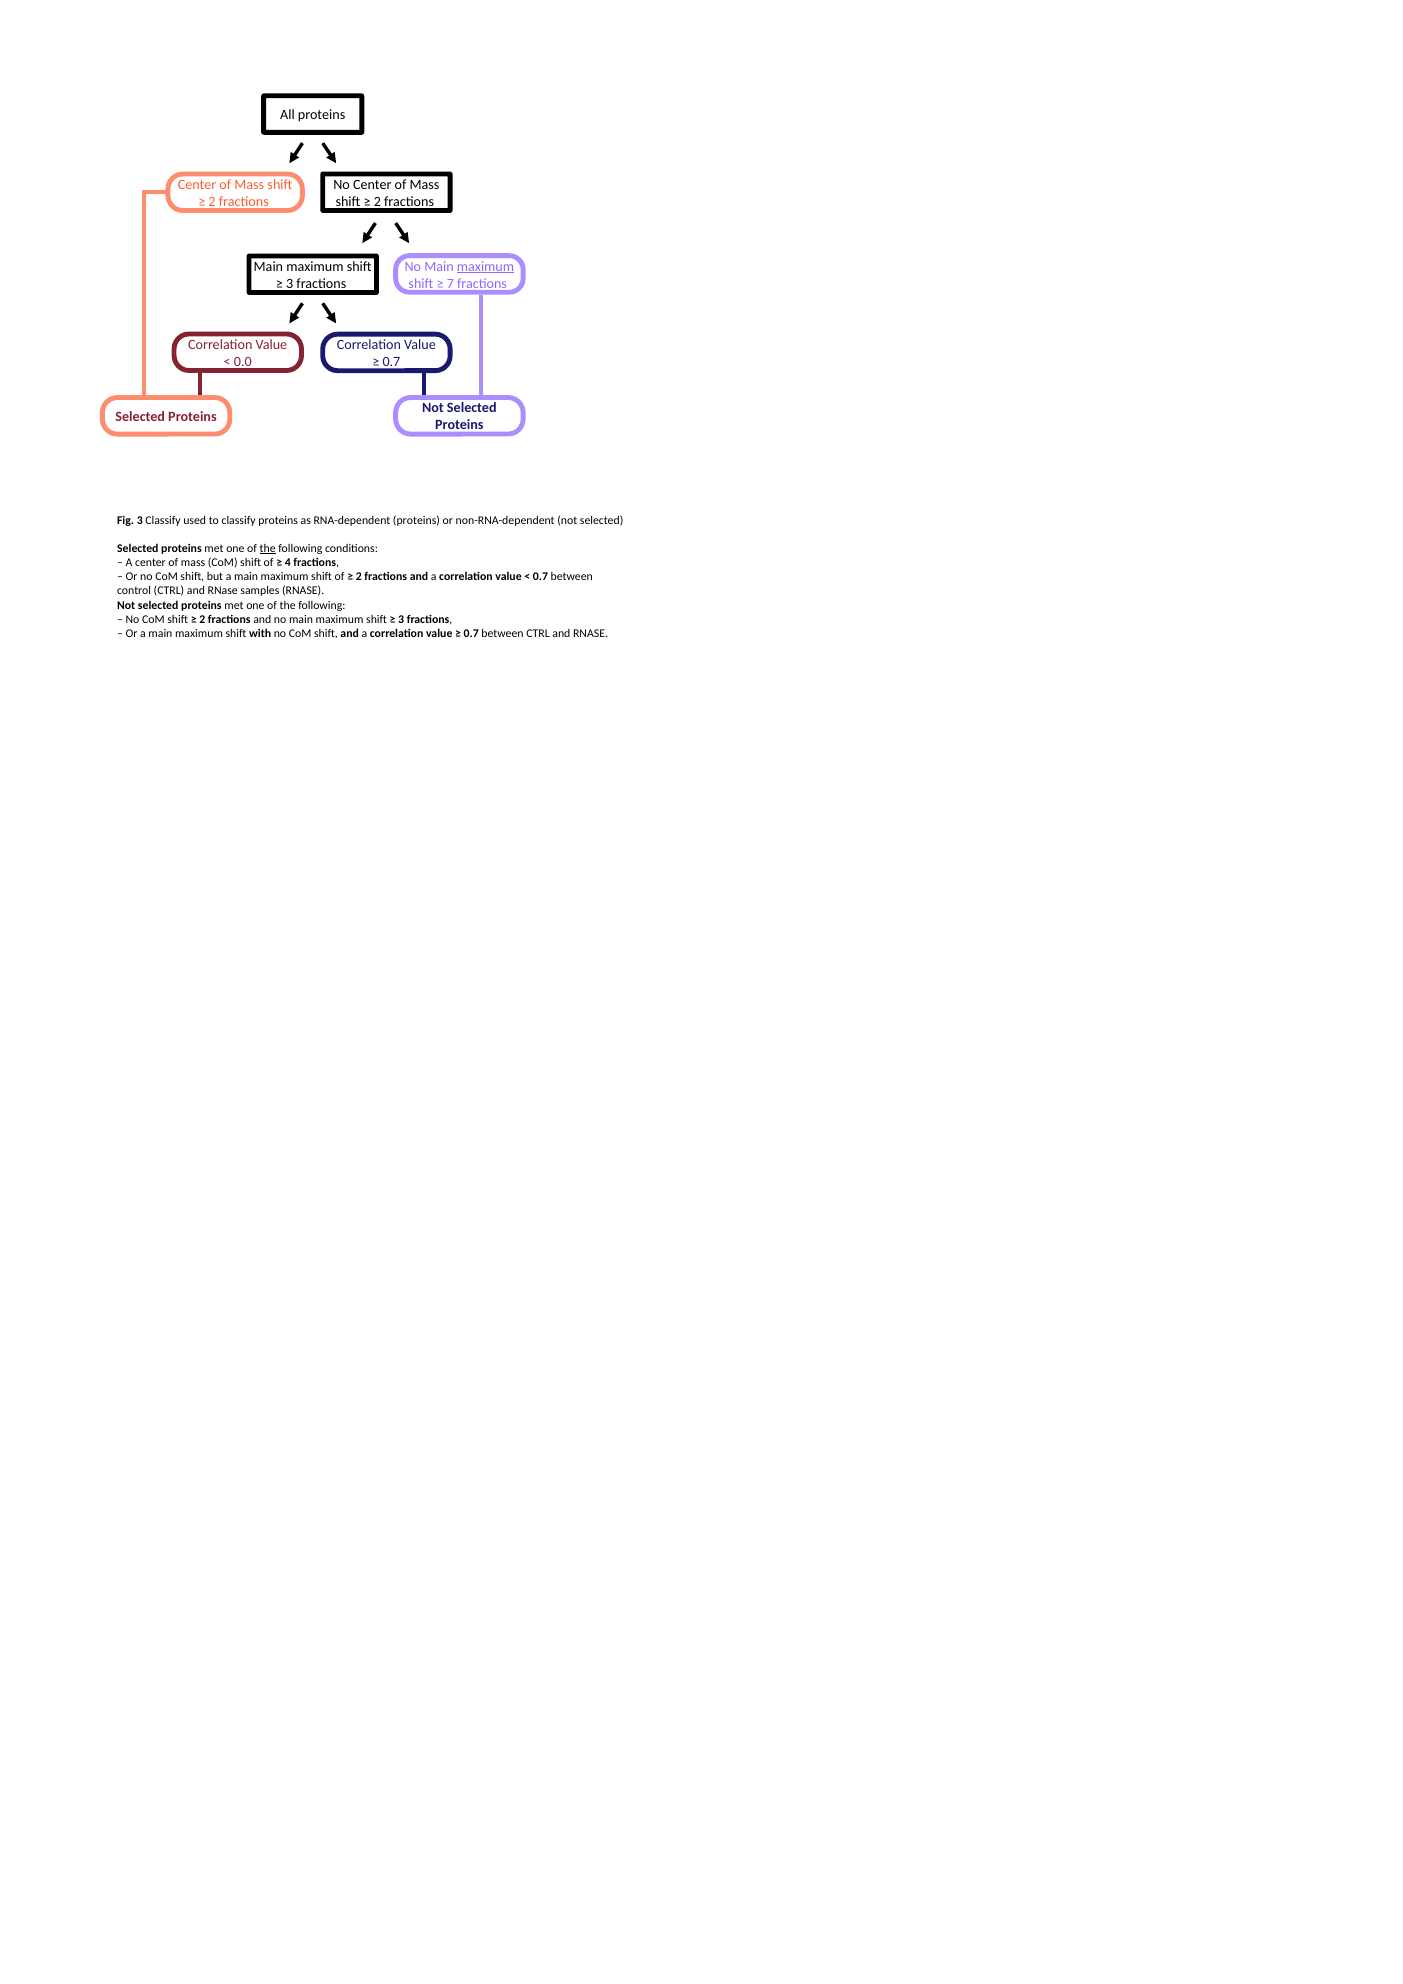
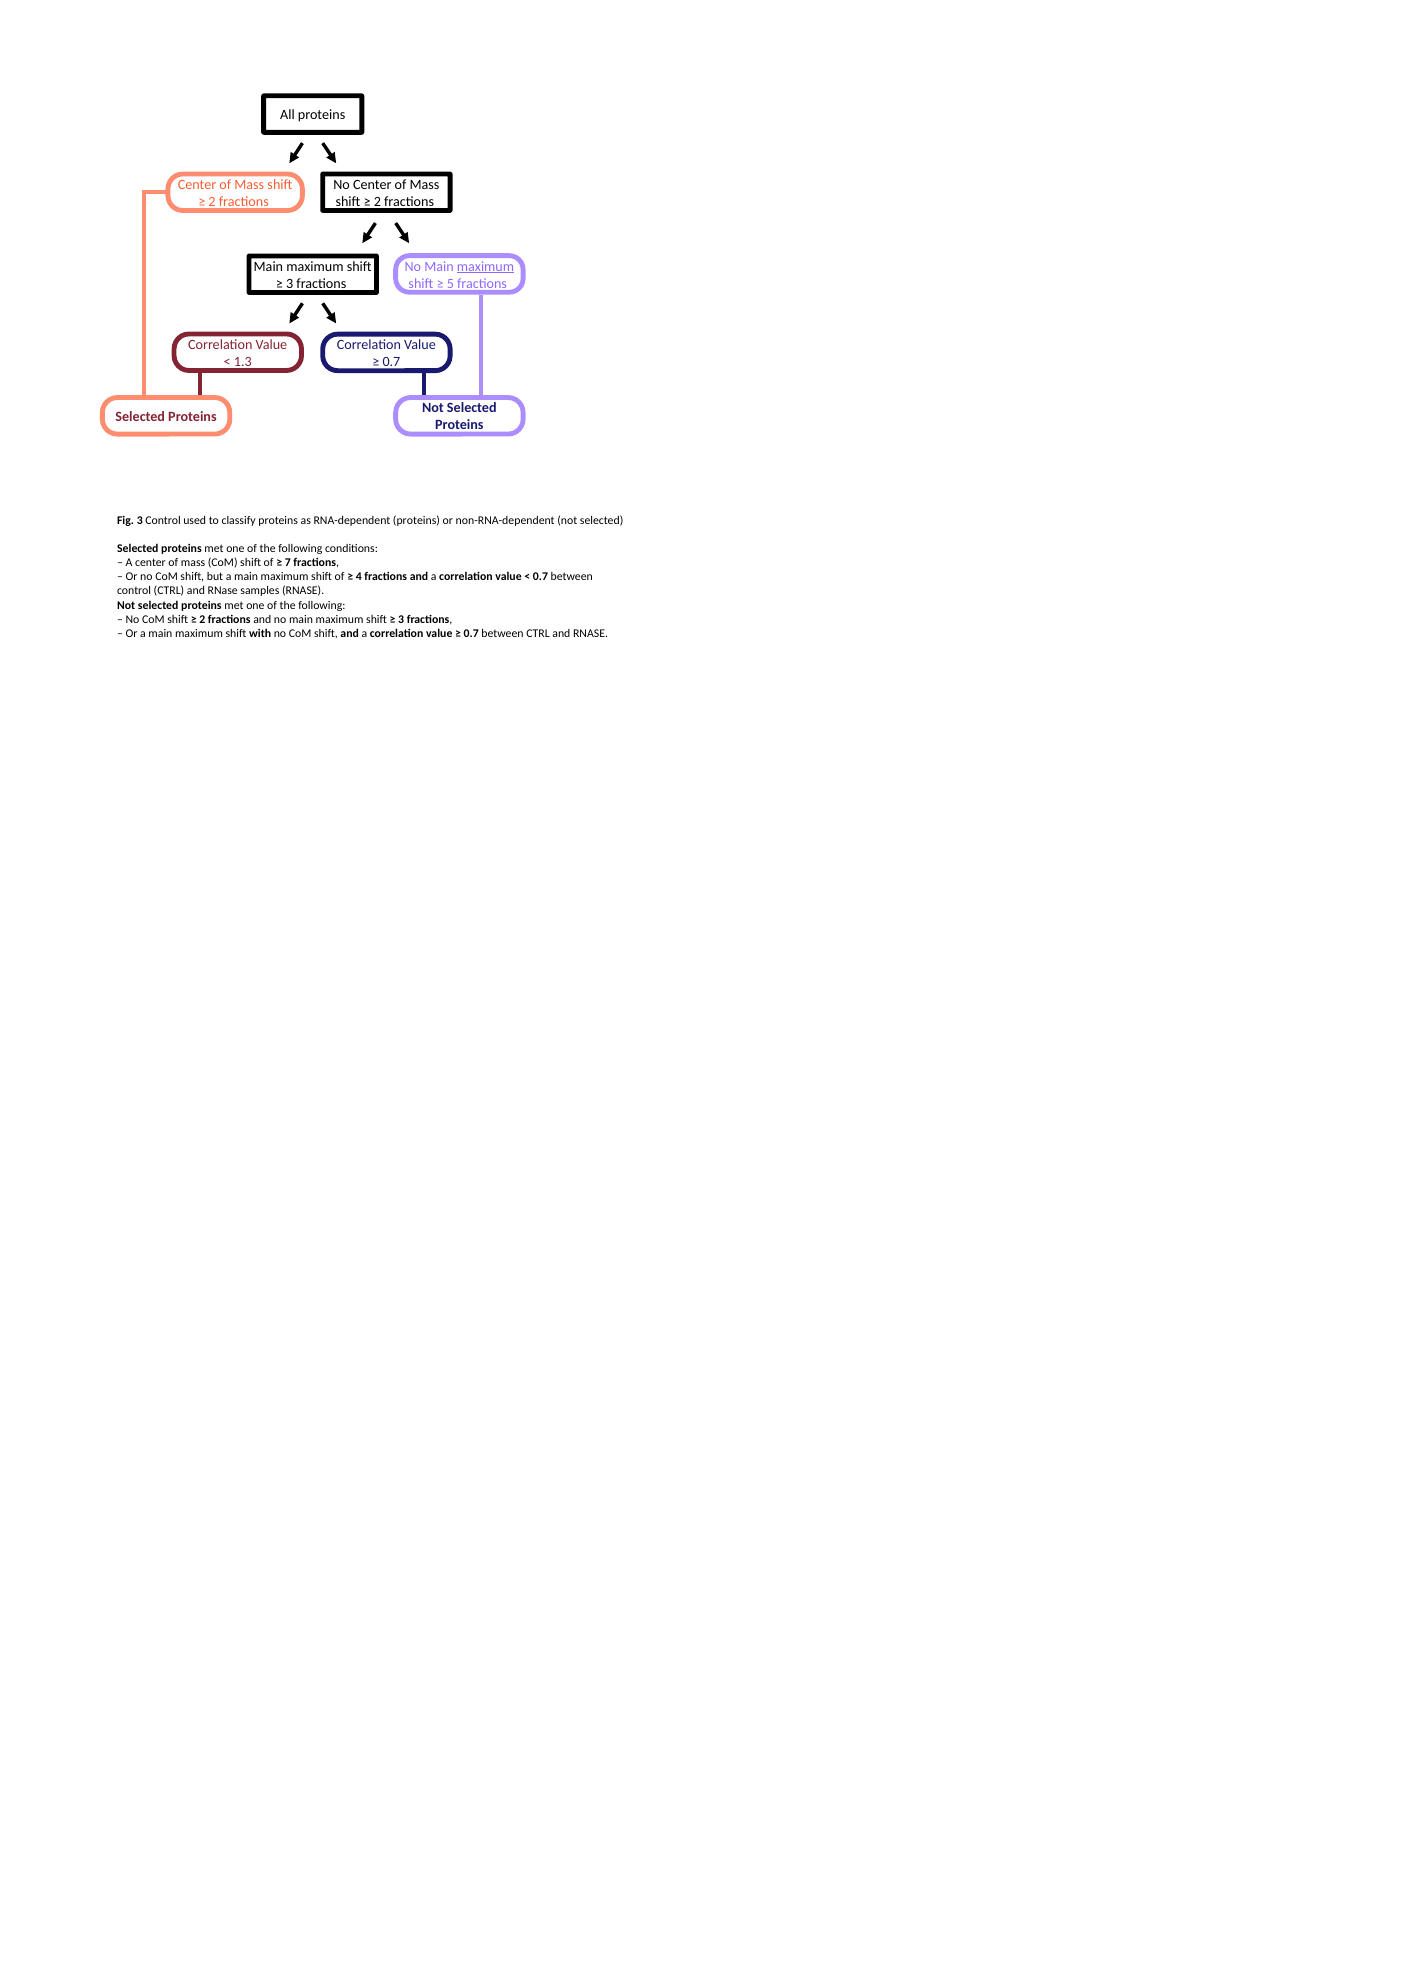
7: 7 -> 5
0.0: 0.0 -> 1.3
3 Classify: Classify -> Control
the at (268, 549) underline: present -> none
4: 4 -> 7
2 at (359, 577): 2 -> 4
